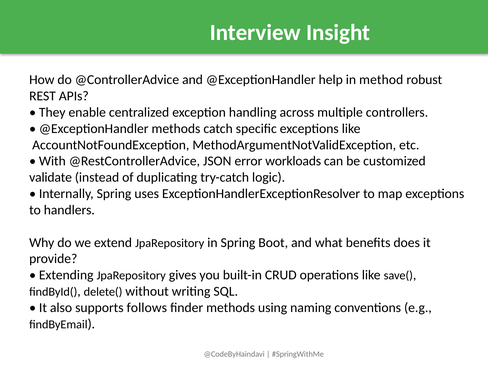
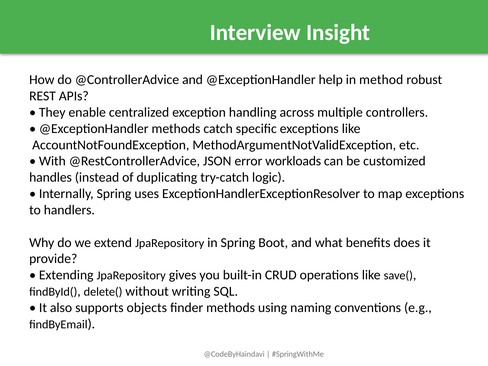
validate: validate -> handles
follows: follows -> objects
